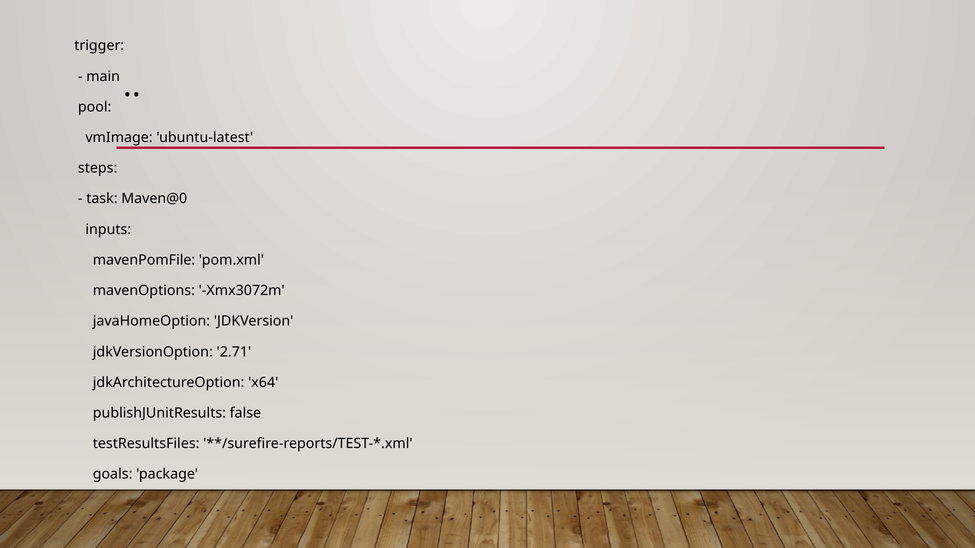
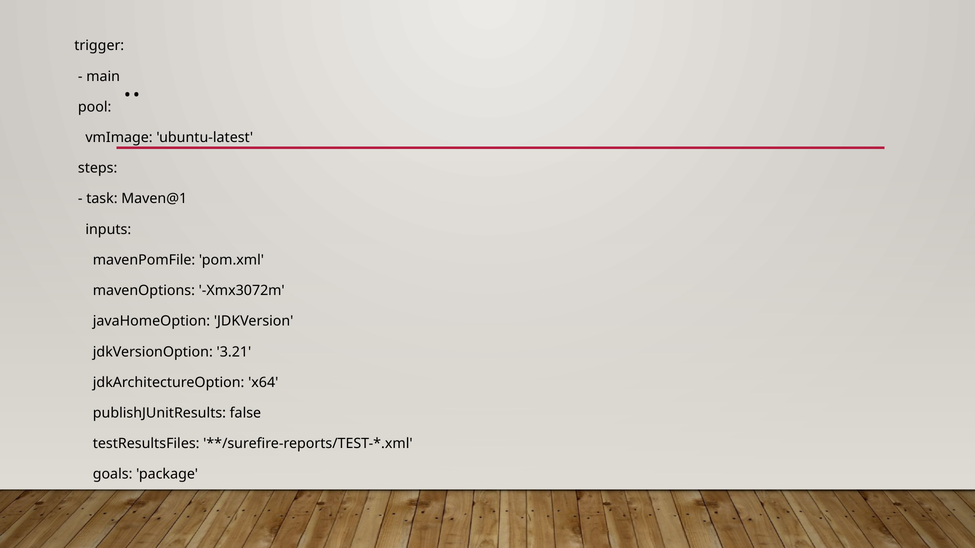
Maven@0: Maven@0 -> Maven@1
2.71: 2.71 -> 3.21
